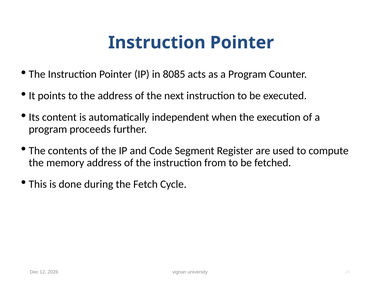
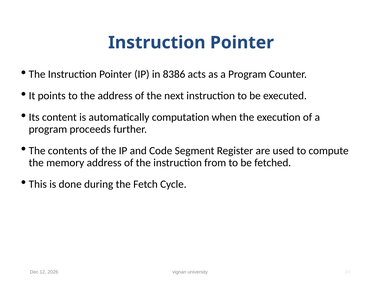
8085: 8085 -> 8386
independent: independent -> computation
